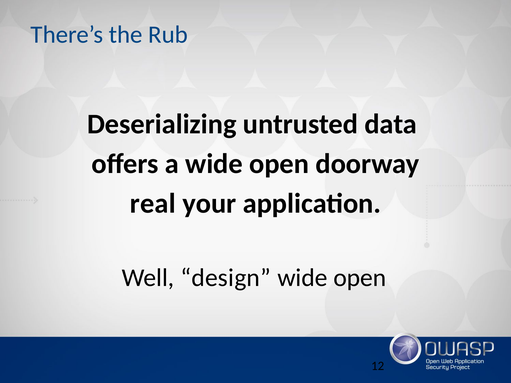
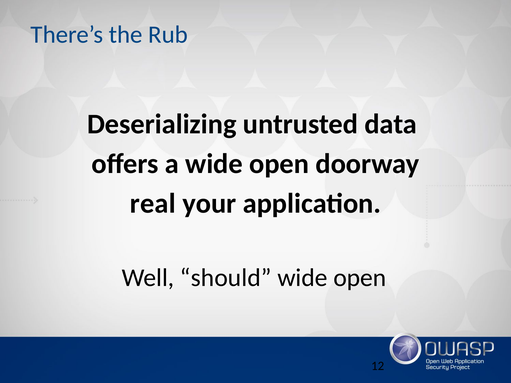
design: design -> should
